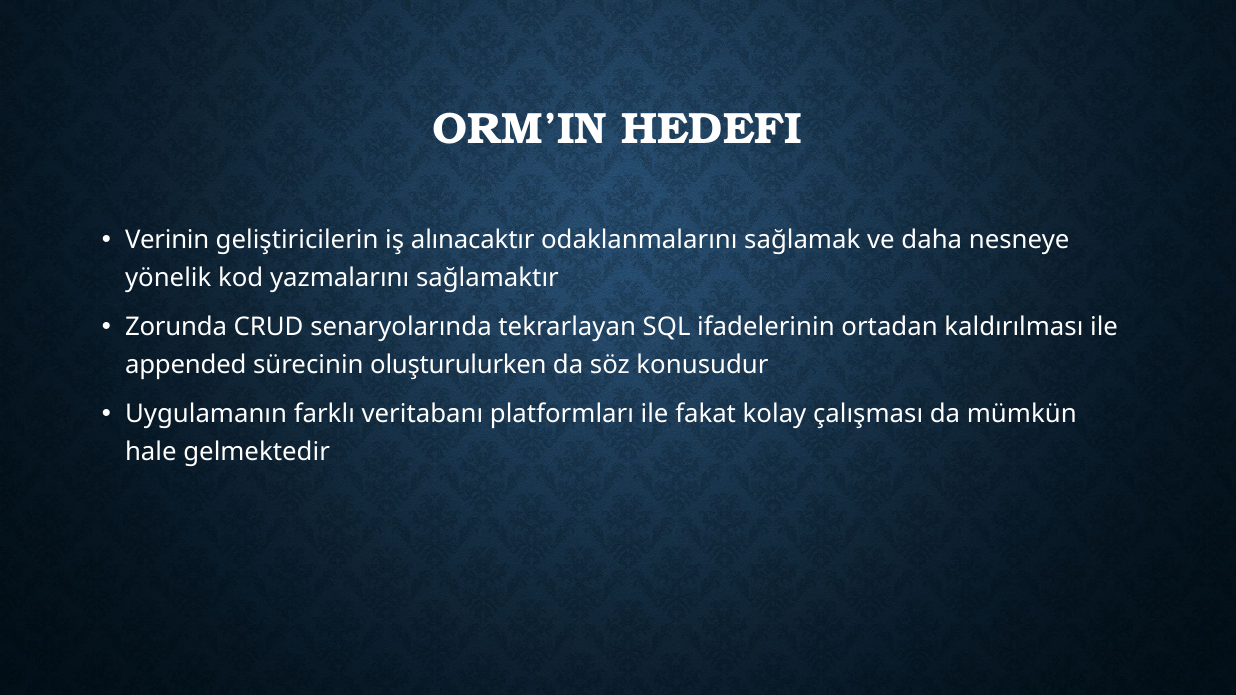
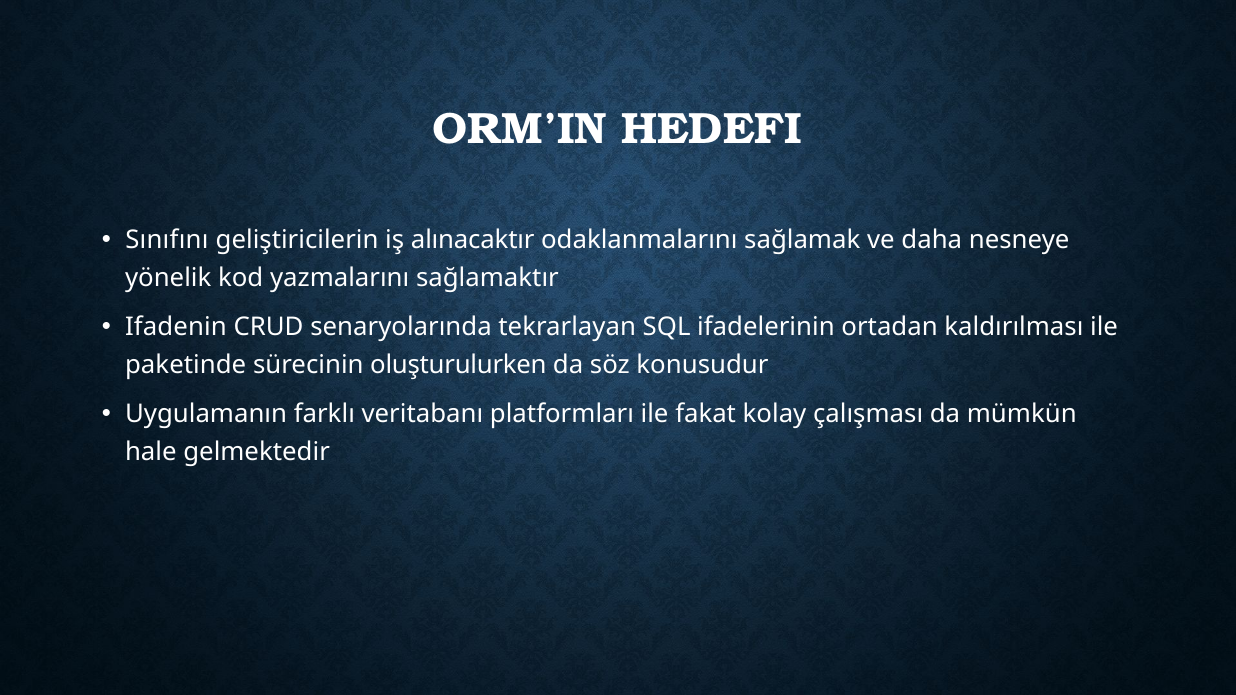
Verinin: Verinin -> Sınıfını
Zorunda: Zorunda -> Ifadenin
appended: appended -> paketinde
